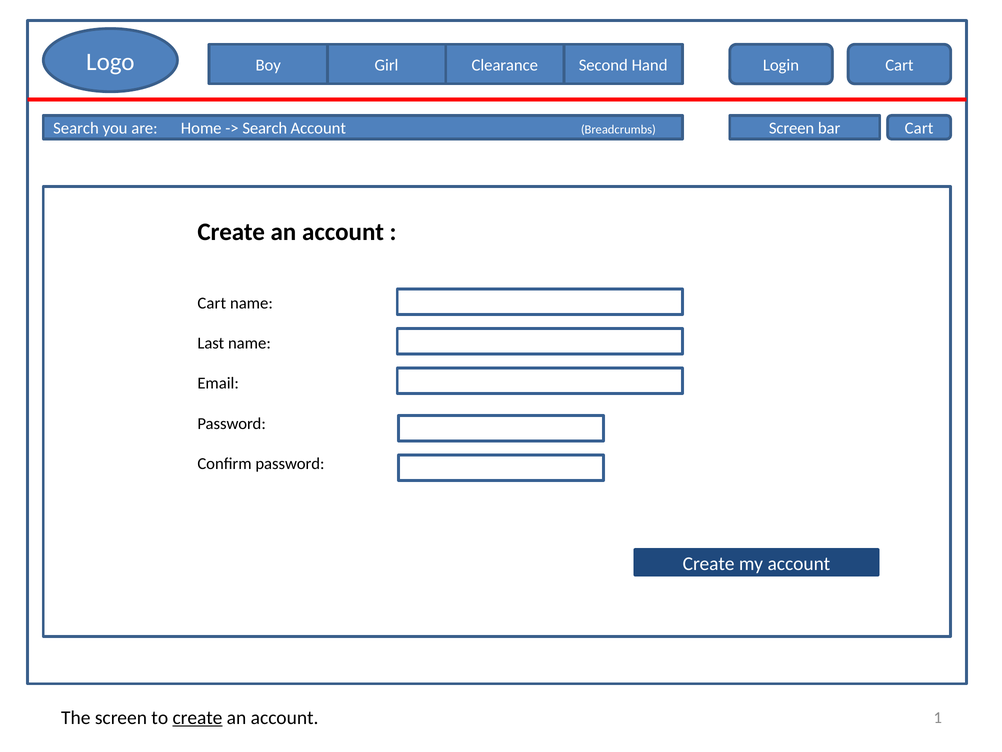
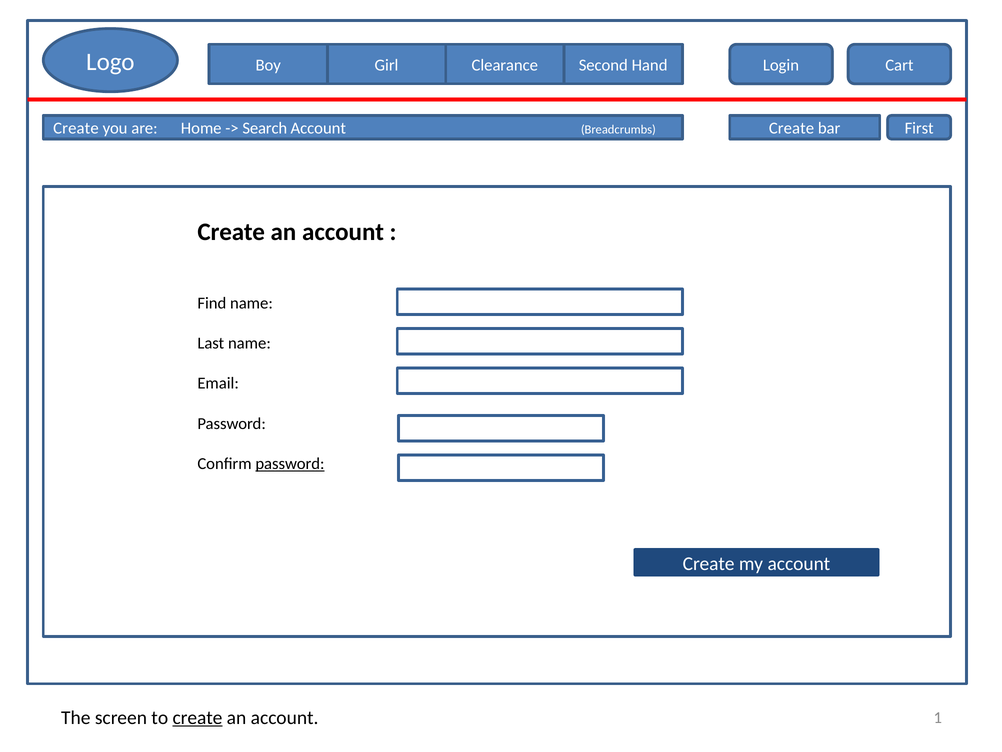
Cart at (919, 128): Cart -> First
Search at (76, 128): Search -> Create
Screen at (792, 128): Screen -> Create
Cart at (212, 303): Cart -> Find
password at (290, 463) underline: none -> present
